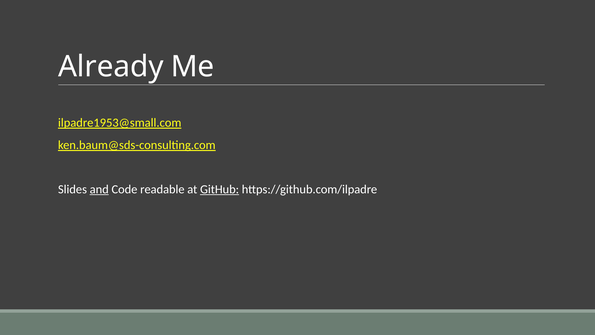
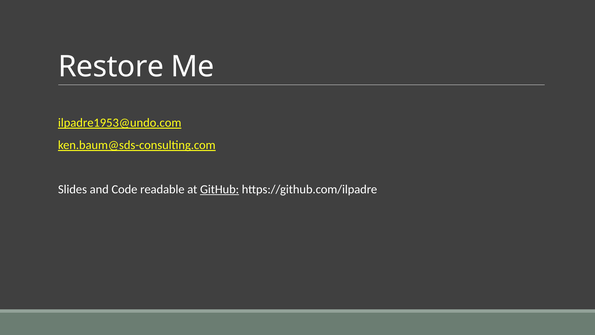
Already: Already -> Restore
ilpadre1953@small.com: ilpadre1953@small.com -> ilpadre1953@undo.com
and underline: present -> none
